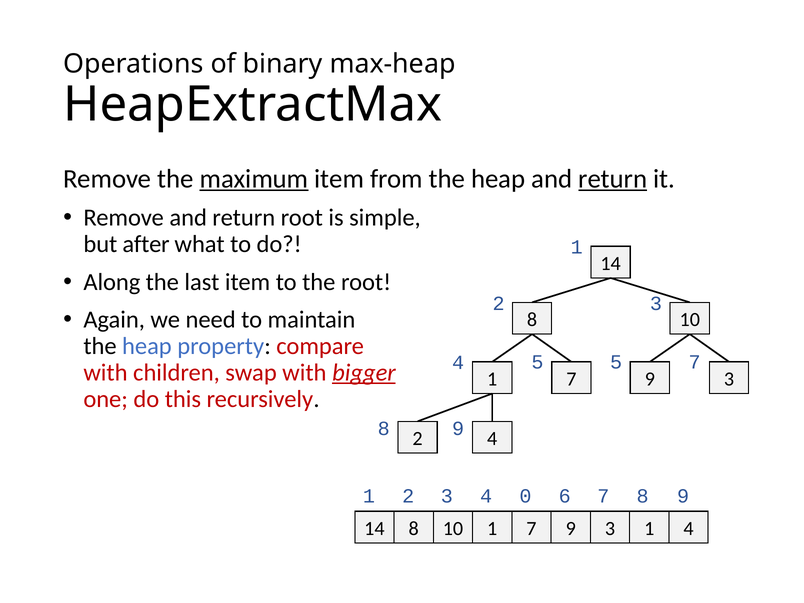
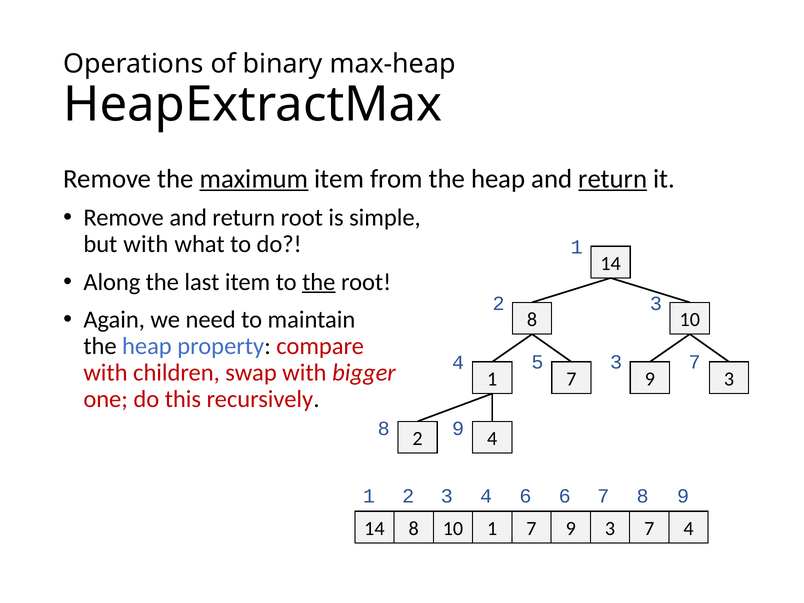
but after: after -> with
the at (319, 282) underline: none -> present
5 5: 5 -> 3
bigger underline: present -> none
4 0: 0 -> 6
7 9 3 1: 1 -> 7
